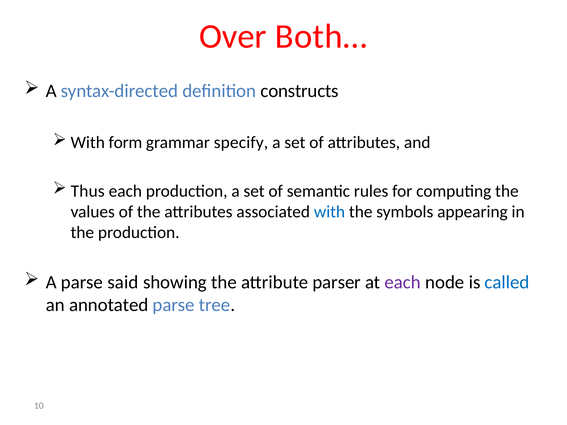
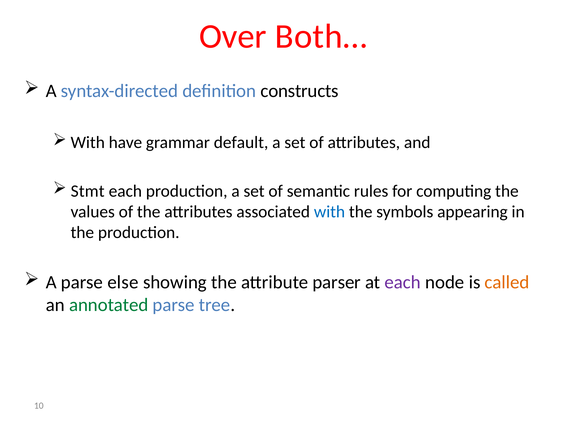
form: form -> have
specify: specify -> default
Thus: Thus -> Stmt
said: said -> else
called colour: blue -> orange
annotated colour: black -> green
